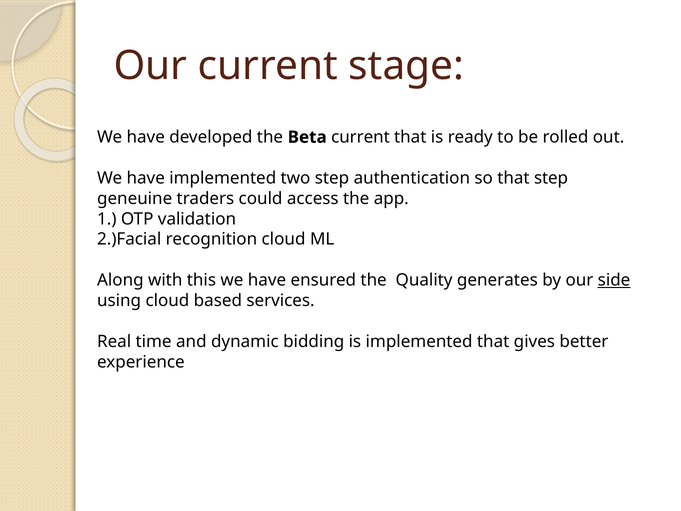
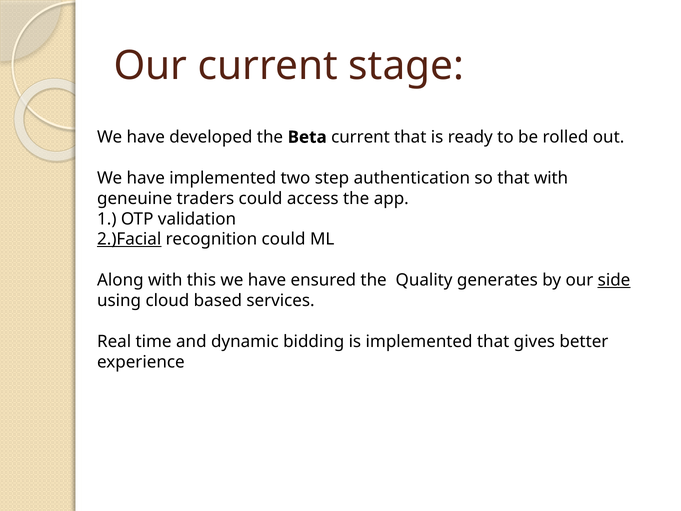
that step: step -> with
2.)Facial underline: none -> present
recognition cloud: cloud -> could
